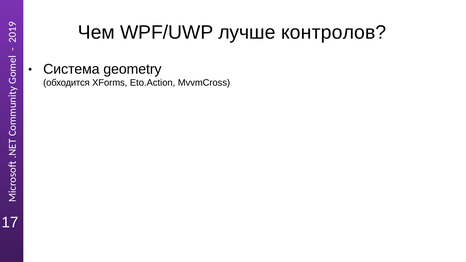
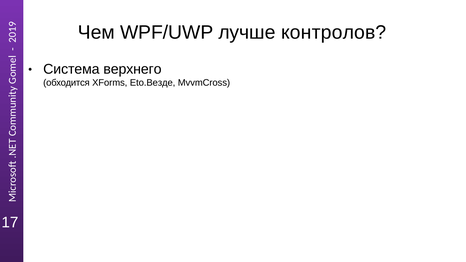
geometry: geometry -> верхнего
Eto.Action: Eto.Action -> Eto.Везде
